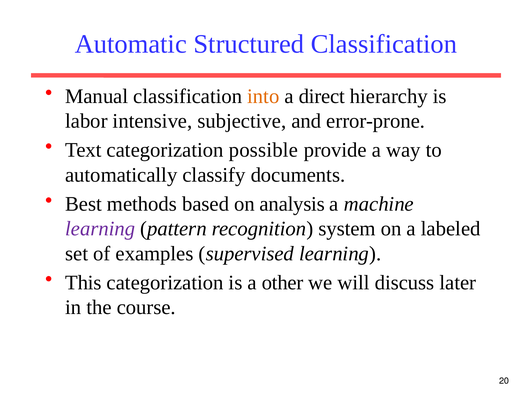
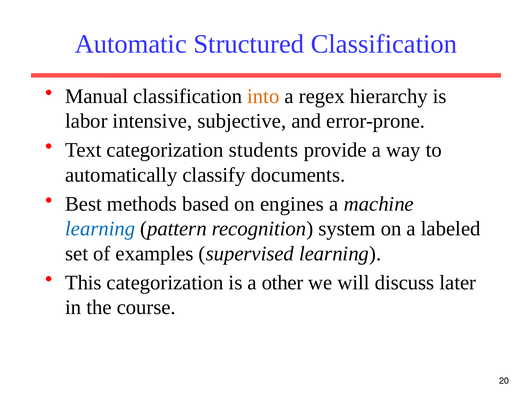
direct: direct -> regex
possible: possible -> students
analysis: analysis -> engines
learning at (100, 229) colour: purple -> blue
